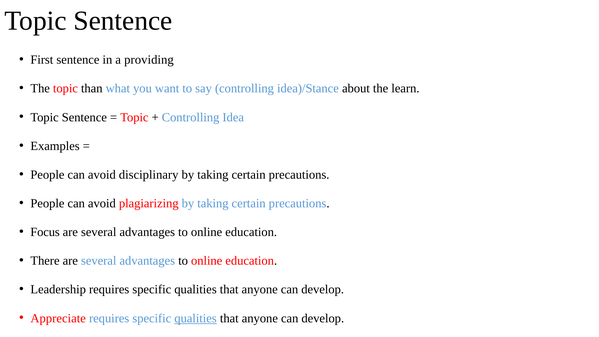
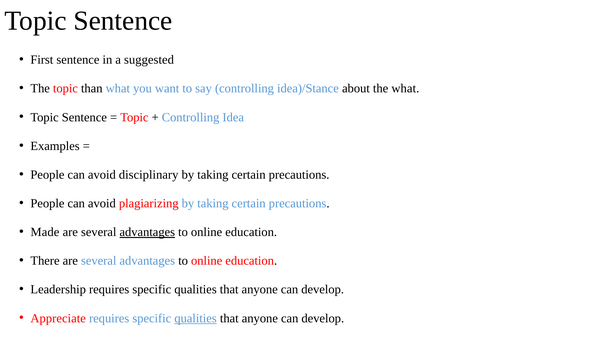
providing: providing -> suggested
the learn: learn -> what
Focus: Focus -> Made
advantages at (147, 232) underline: none -> present
